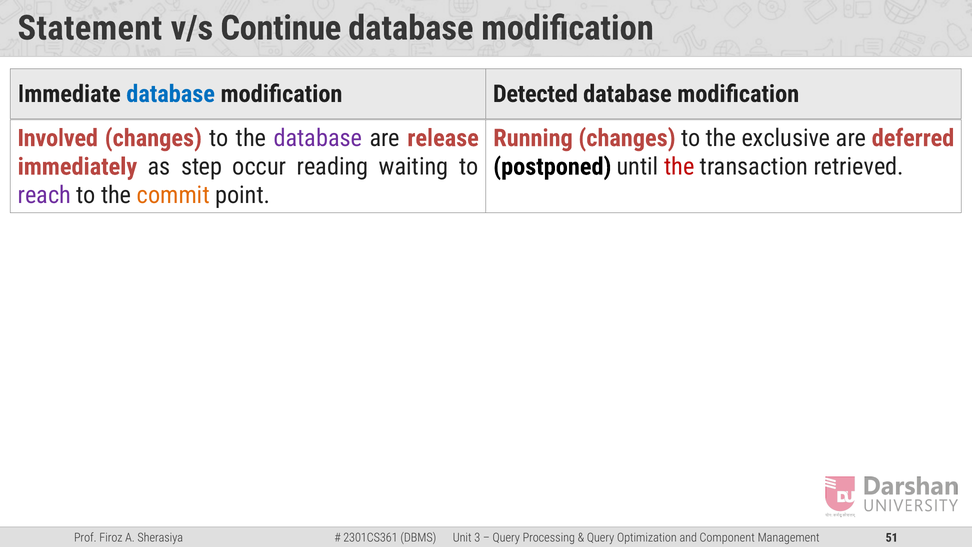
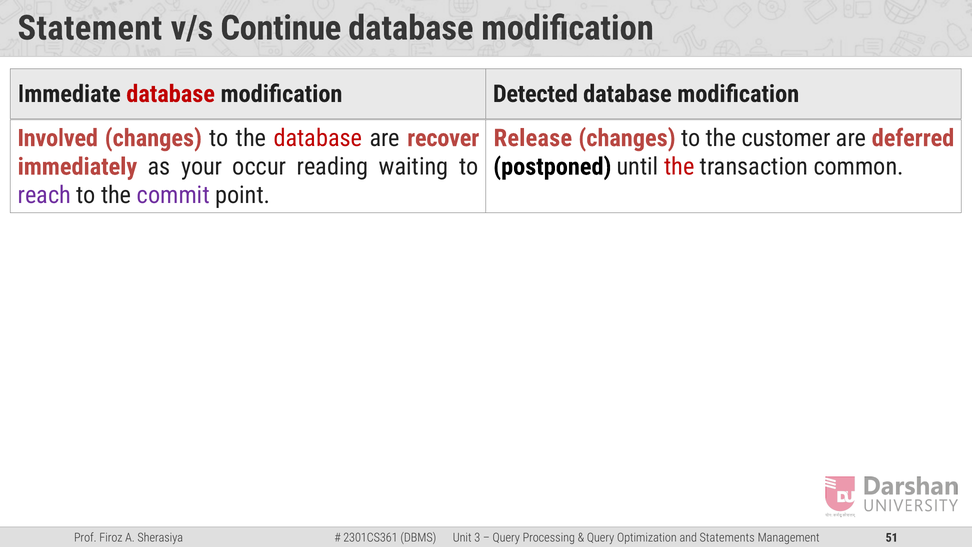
database at (171, 94) colour: blue -> red
database at (318, 138) colour: purple -> red
release: release -> recover
Running: Running -> Release
exclusive: exclusive -> customer
step: step -> your
retrieved: retrieved -> common
commit colour: orange -> purple
Component: Component -> Statements
